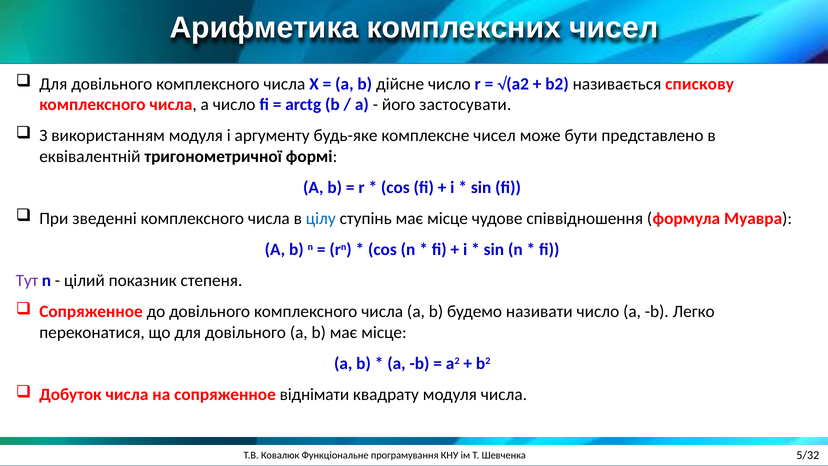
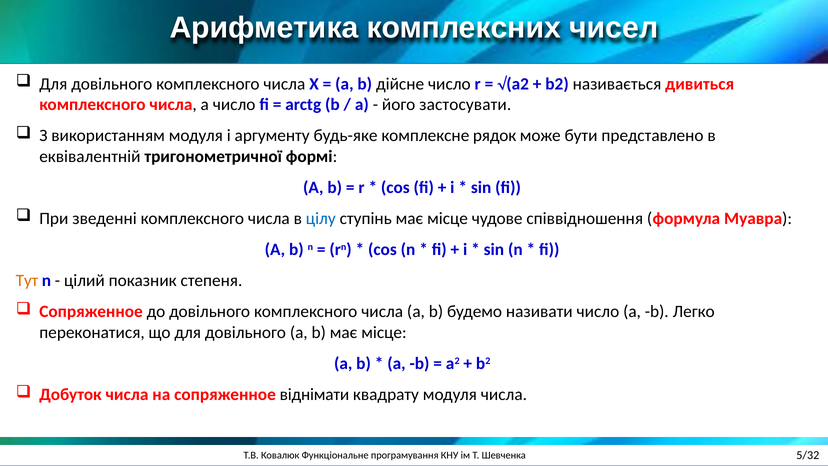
спискову: спискову -> дивиться
комплексне чисел: чисел -> рядок
Тут colour: purple -> orange
